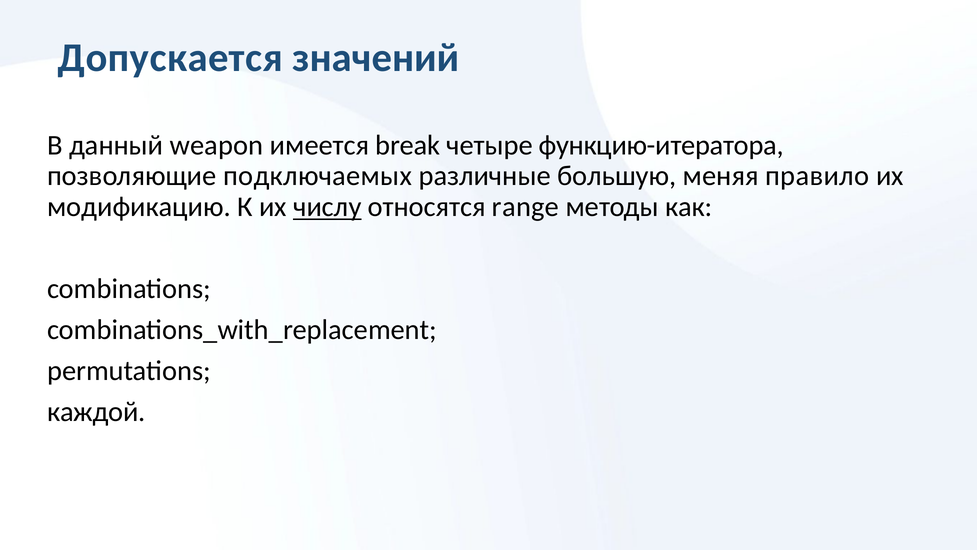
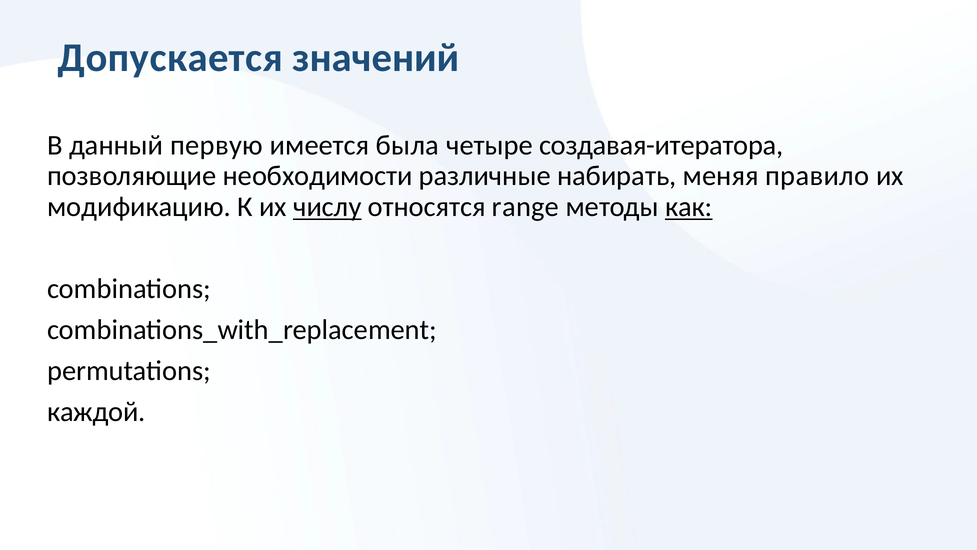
weapon: weapon -> первую
break: break -> была
функцию-итератора: функцию-итератора -> создавая-итератора
подключаемых: подключаемых -> необходимости
большую: большую -> набирать
как underline: none -> present
